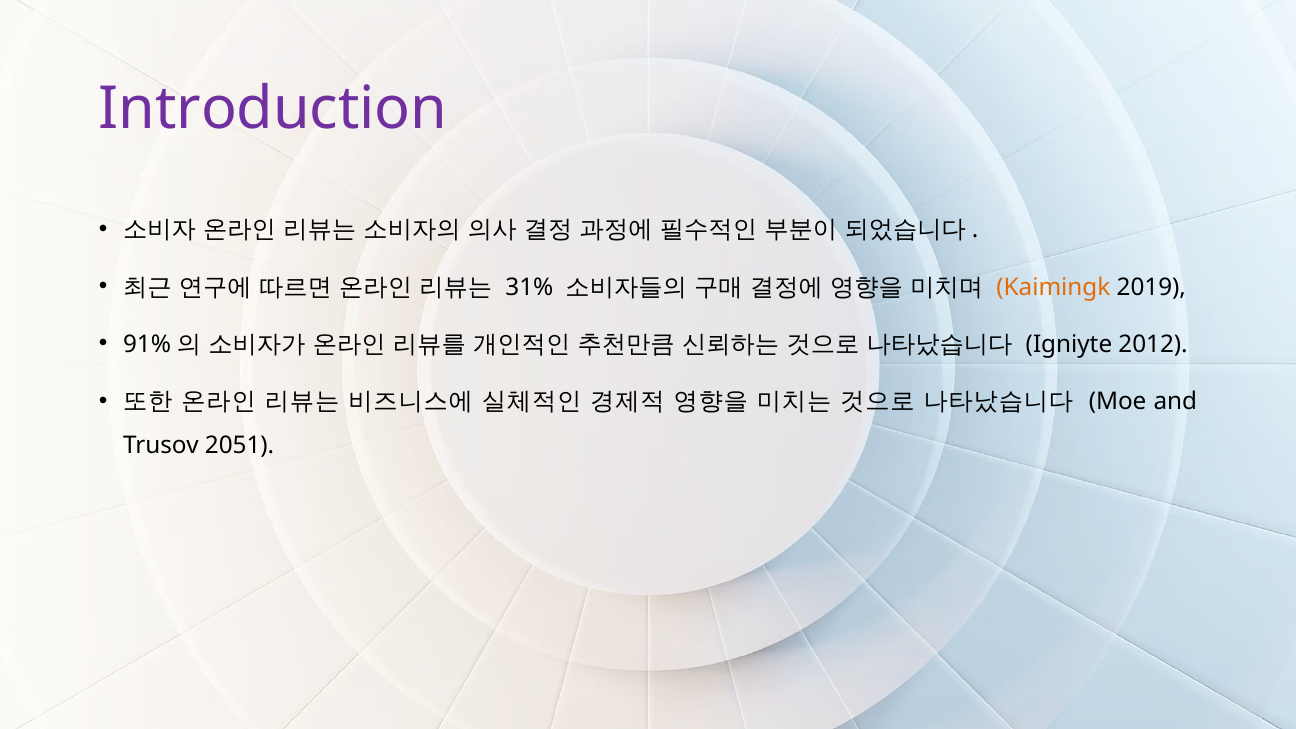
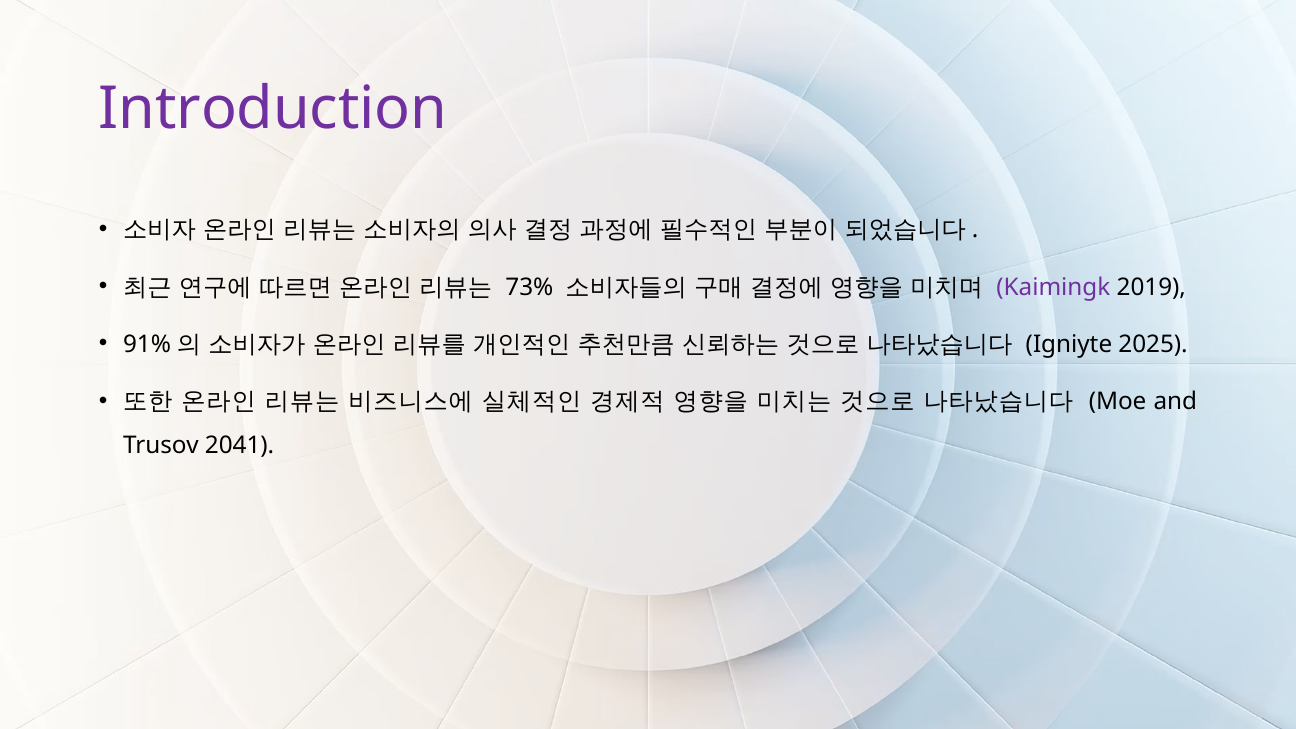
31%: 31% -> 73%
Kaimingk colour: orange -> purple
2012: 2012 -> 2025
2051: 2051 -> 2041
